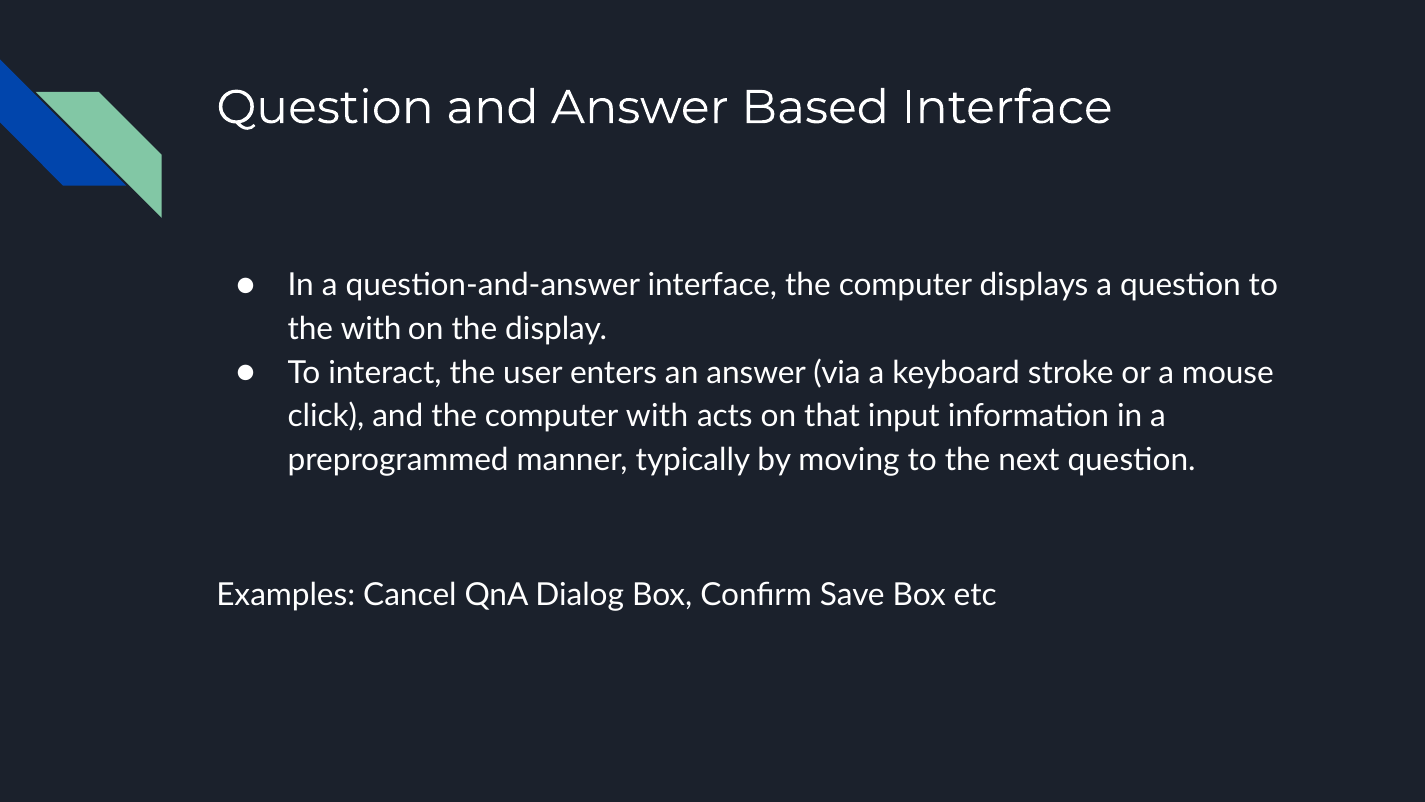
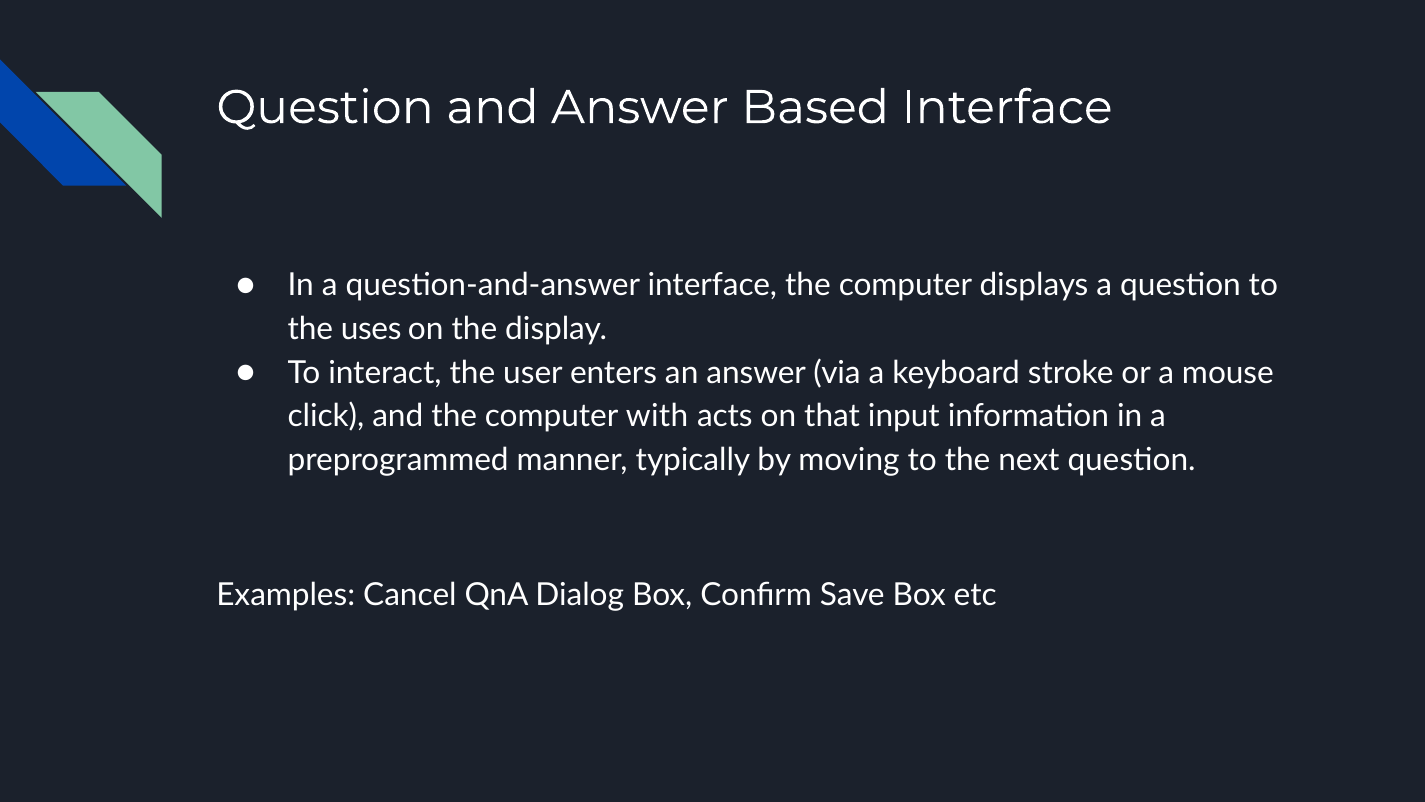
the with: with -> uses
